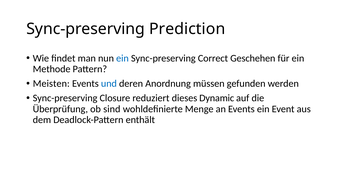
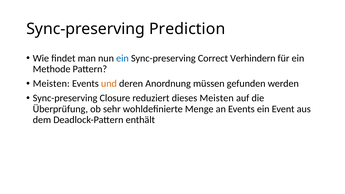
Geschehen: Geschehen -> Verhindern
und colour: blue -> orange
dieses Dynamic: Dynamic -> Meisten
sind: sind -> sehr
